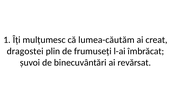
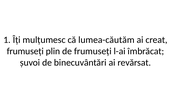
dragostei at (25, 51): dragostei -> frumuseți
